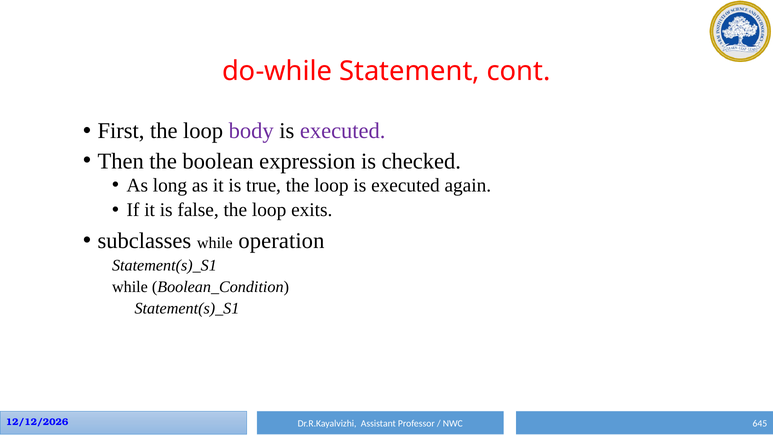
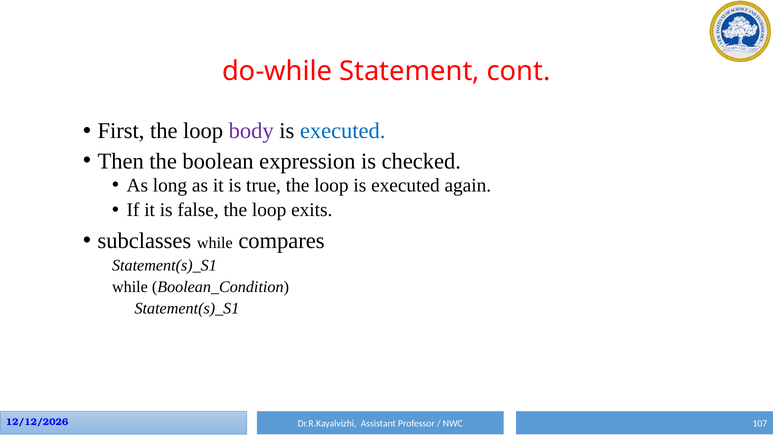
executed at (343, 131) colour: purple -> blue
operation: operation -> compares
645: 645 -> 107
